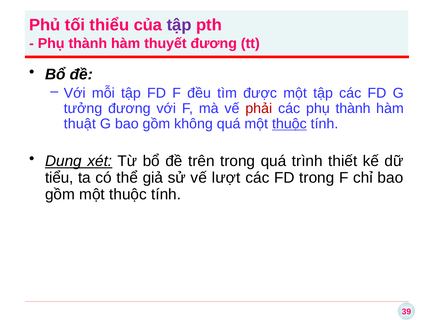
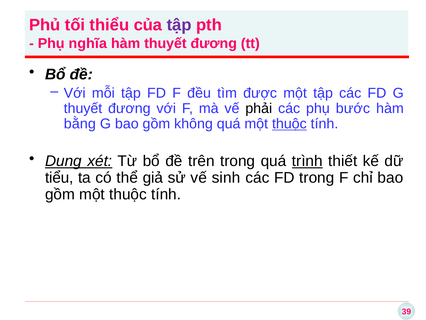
thành at (88, 43): thành -> nghĩa
tưởng at (83, 108): tưởng -> thuyết
phải colour: red -> black
các phụ thành: thành -> bước
thuật: thuật -> bằng
trình underline: none -> present
lượt: lượt -> sinh
